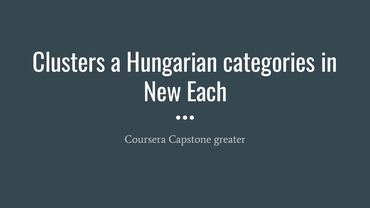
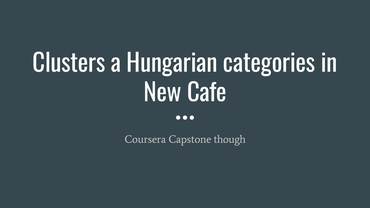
Each: Each -> Cafe
greater: greater -> though
